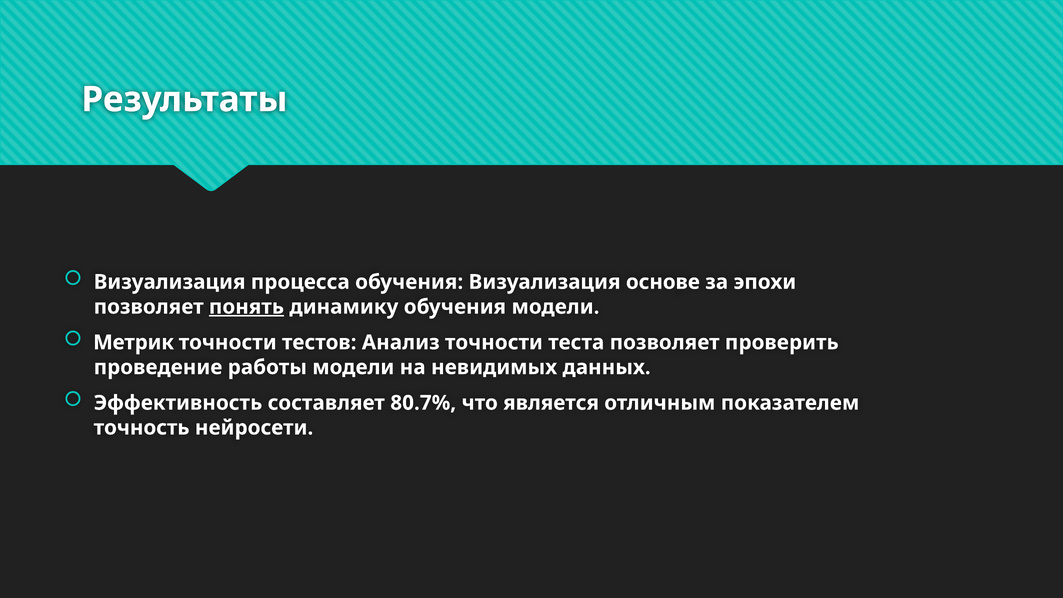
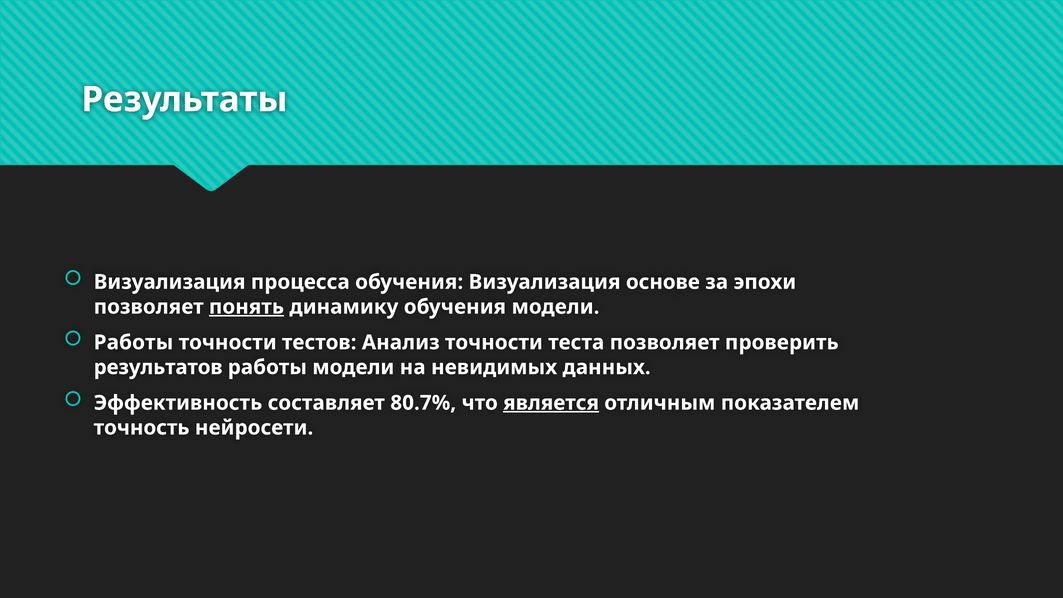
Метрик at (134, 342): Метрик -> Работы
проведение: проведение -> результатов
является underline: none -> present
